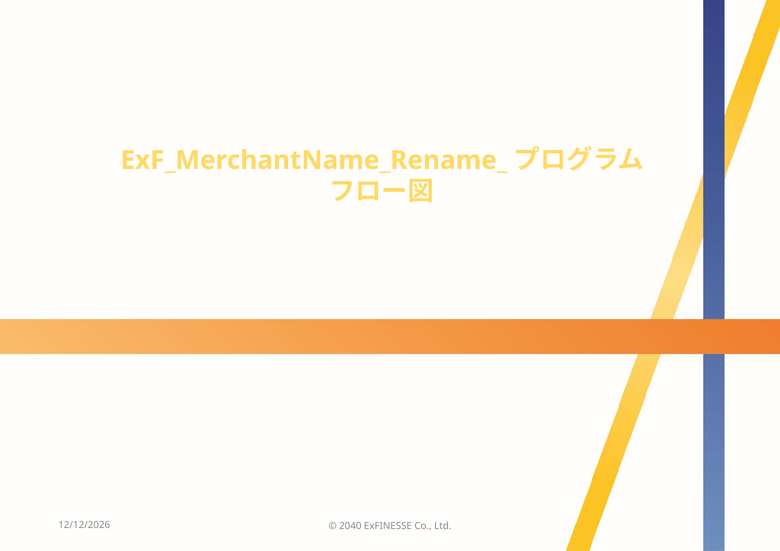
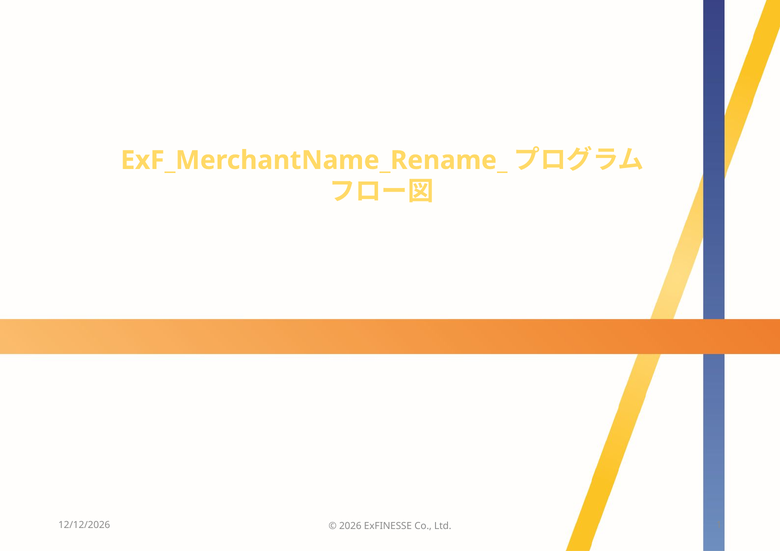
2040: 2040 -> 2026
